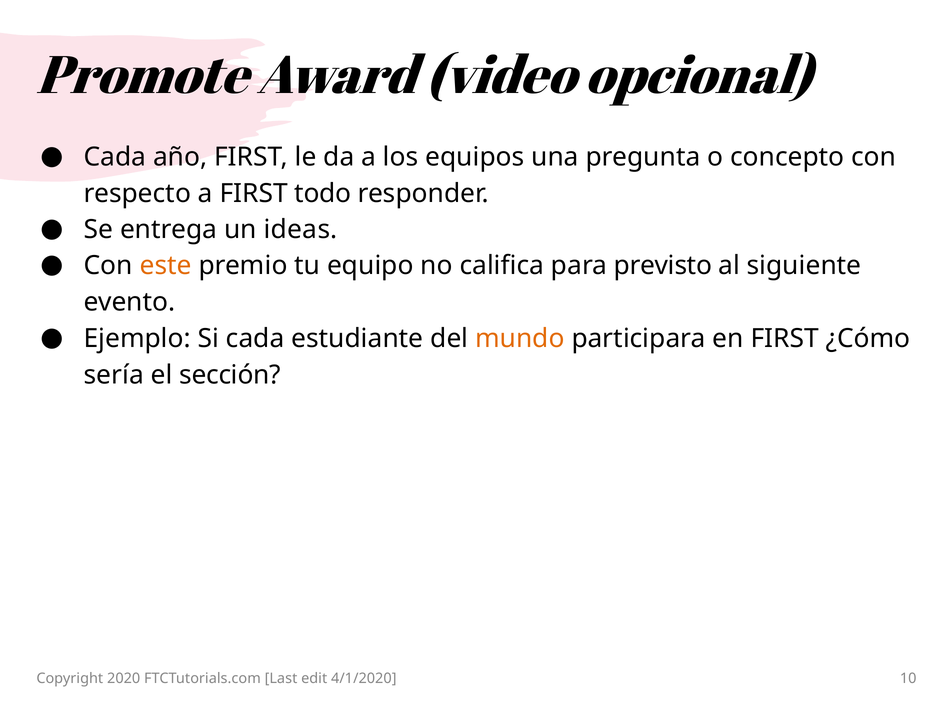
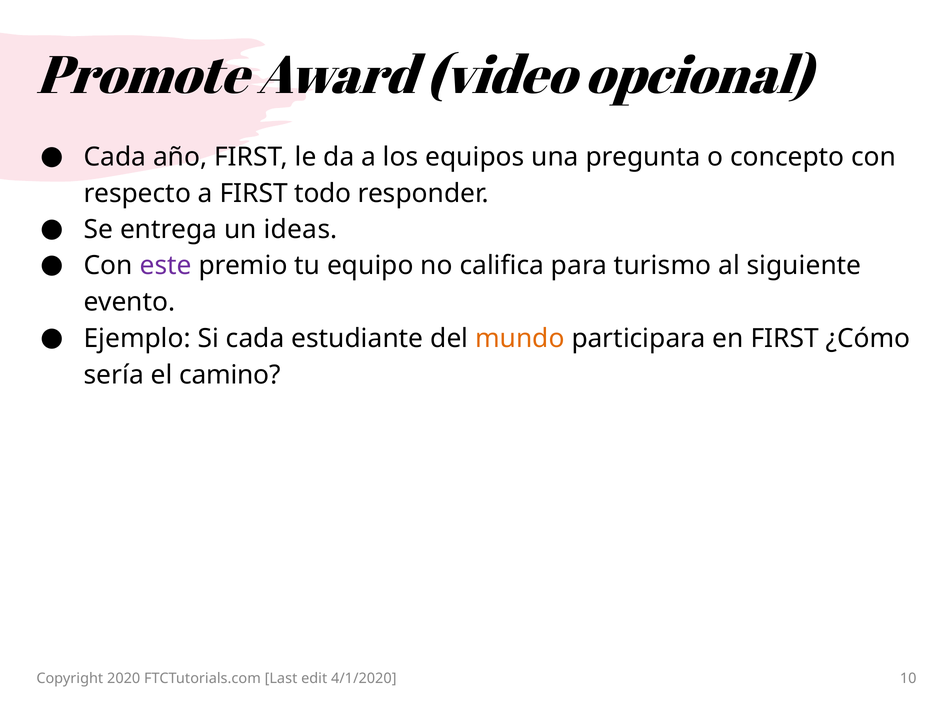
este colour: orange -> purple
previsto: previsto -> turismo
sección: sección -> camino
